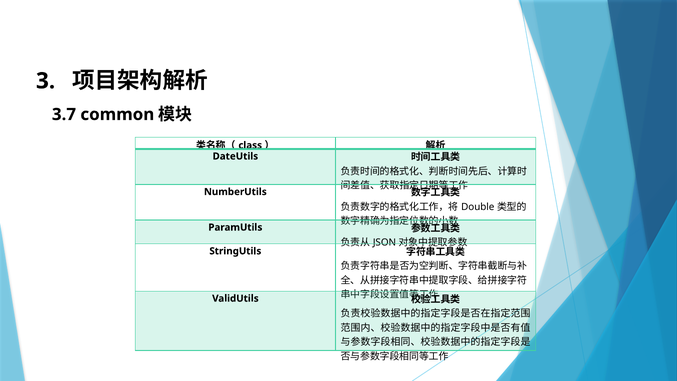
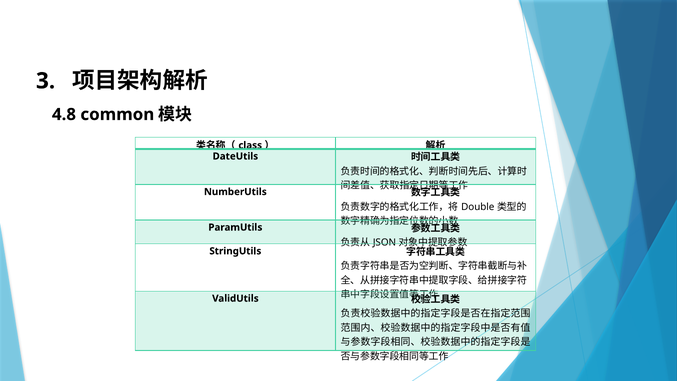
3.7: 3.7 -> 4.8
